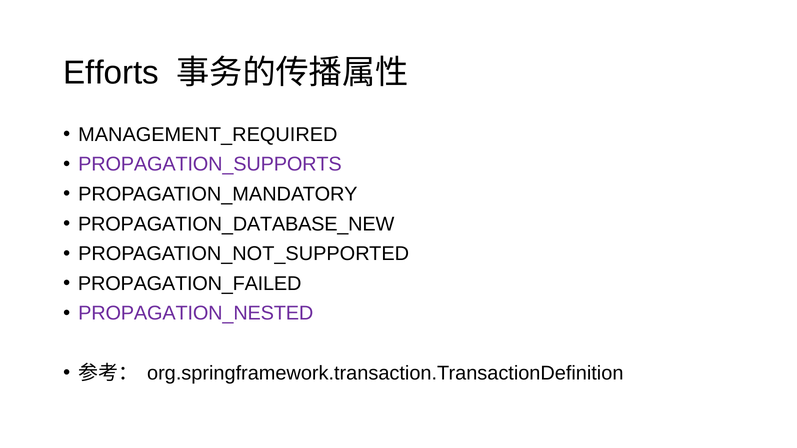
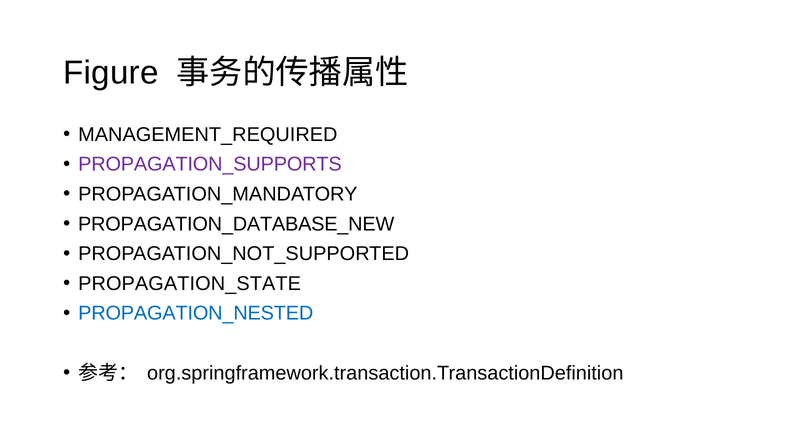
Efforts: Efforts -> Figure
PROPAGATION_FAILED: PROPAGATION_FAILED -> PROPAGATION_STATE
PROPAGATION_NESTED colour: purple -> blue
